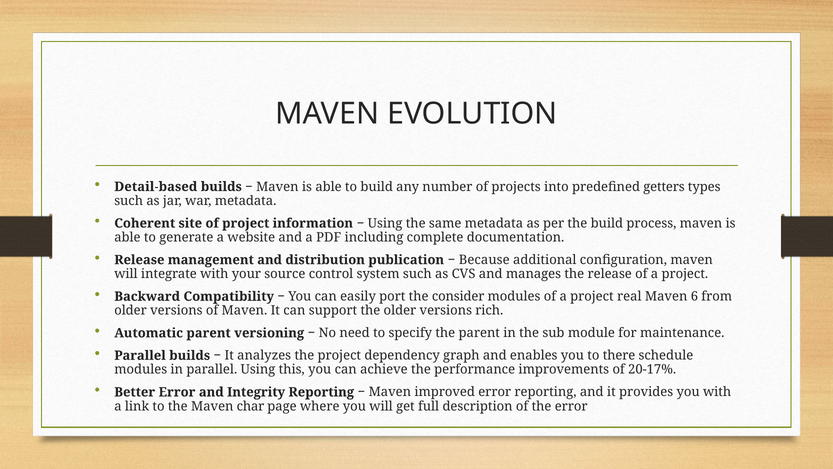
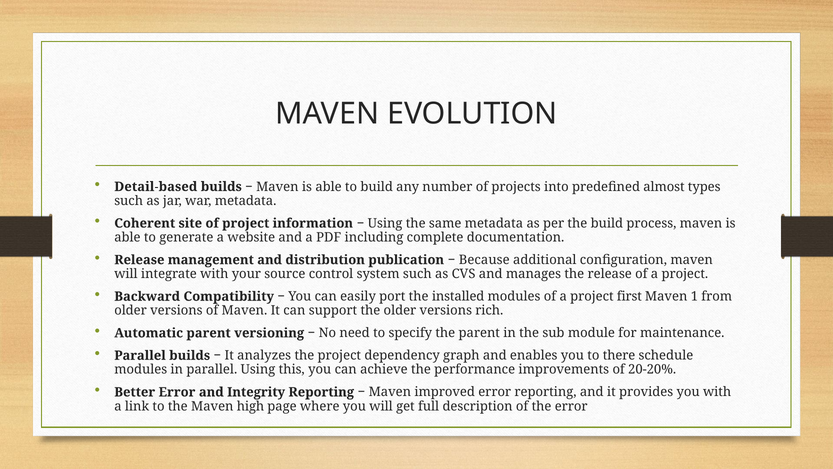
getters: getters -> almost
consider: consider -> installed
real: real -> first
6: 6 -> 1
20-17%: 20-17% -> 20-20%
char: char -> high
